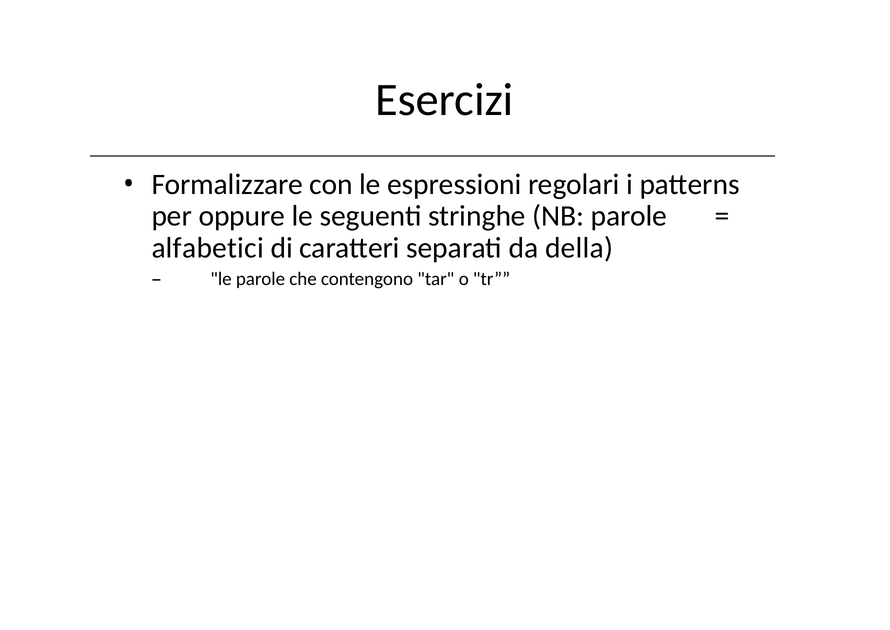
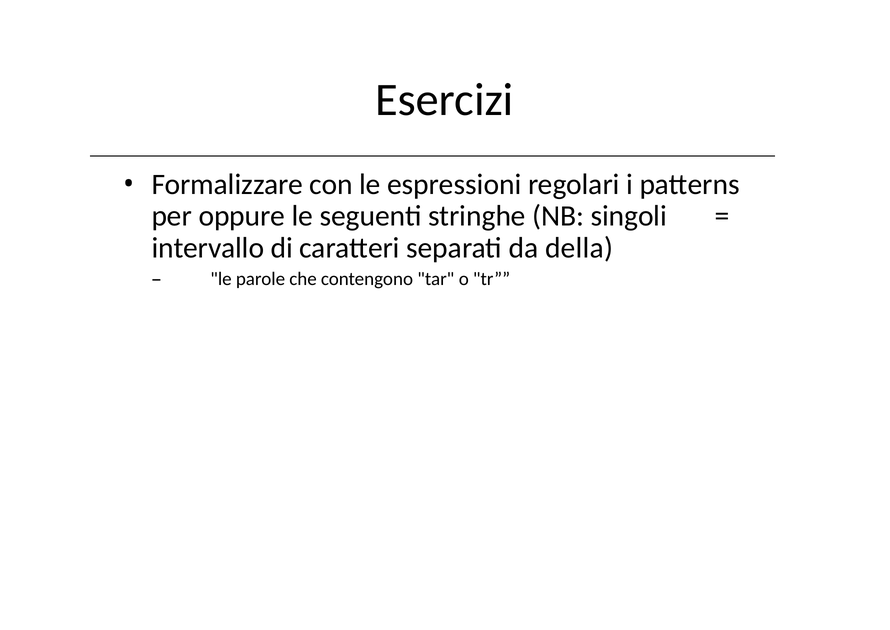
NB parole: parole -> singoli
alfabetici: alfabetici -> intervallo
